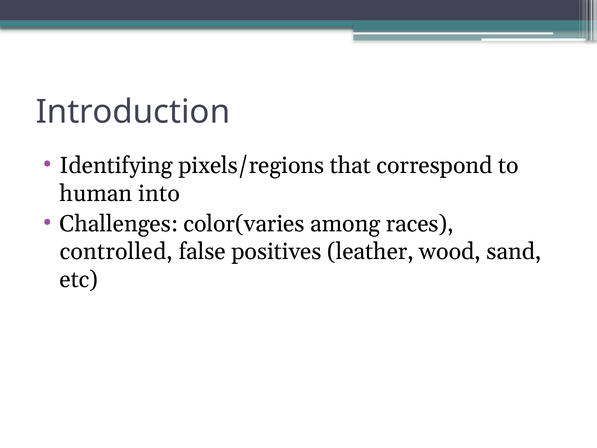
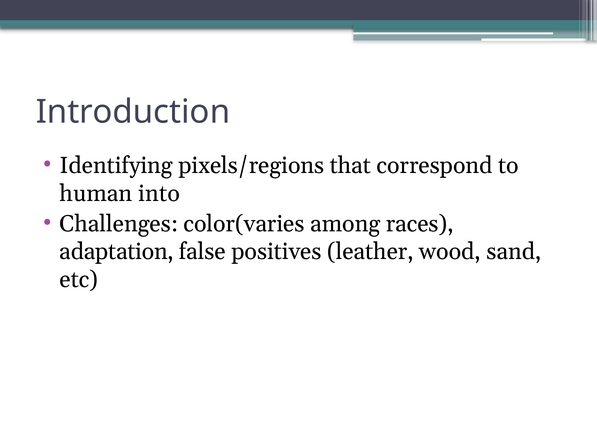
controlled: controlled -> adaptation
